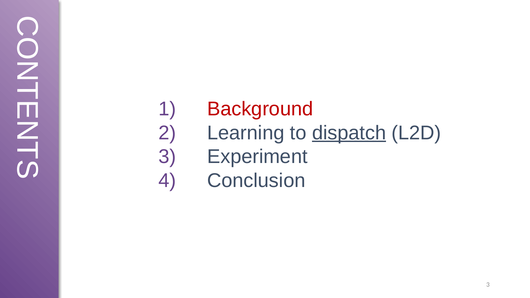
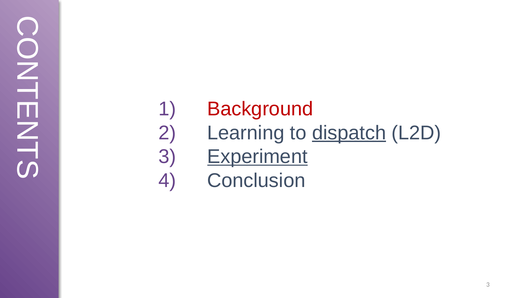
Experiment underline: none -> present
